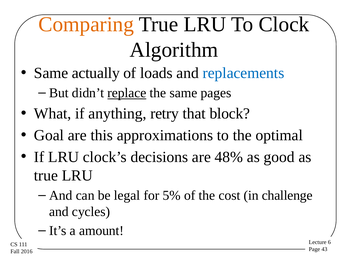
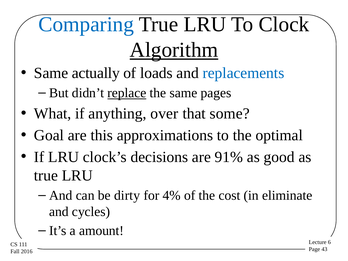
Comparing colour: orange -> blue
Algorithm underline: none -> present
retry: retry -> over
block: block -> some
48%: 48% -> 91%
legal: legal -> dirty
5%: 5% -> 4%
challenge: challenge -> eliminate
